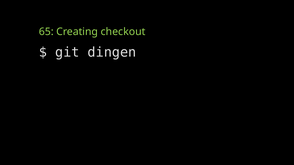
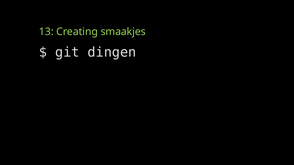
65: 65 -> 13
checkout: checkout -> smaakjes
